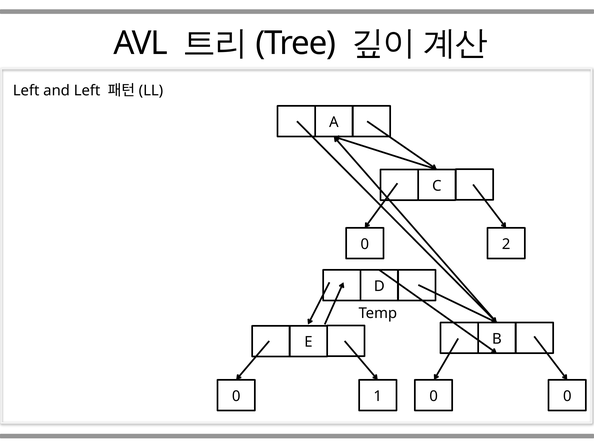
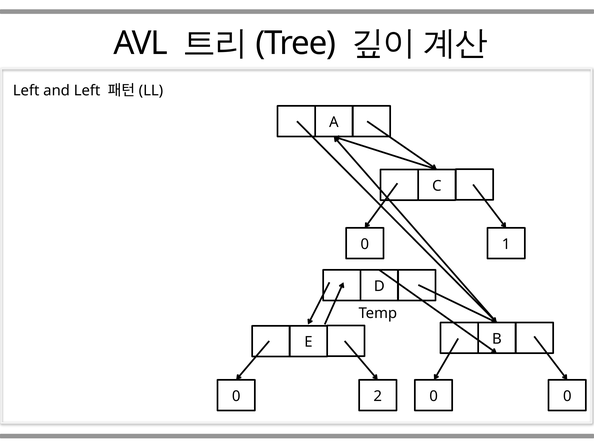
2: 2 -> 1
1: 1 -> 2
